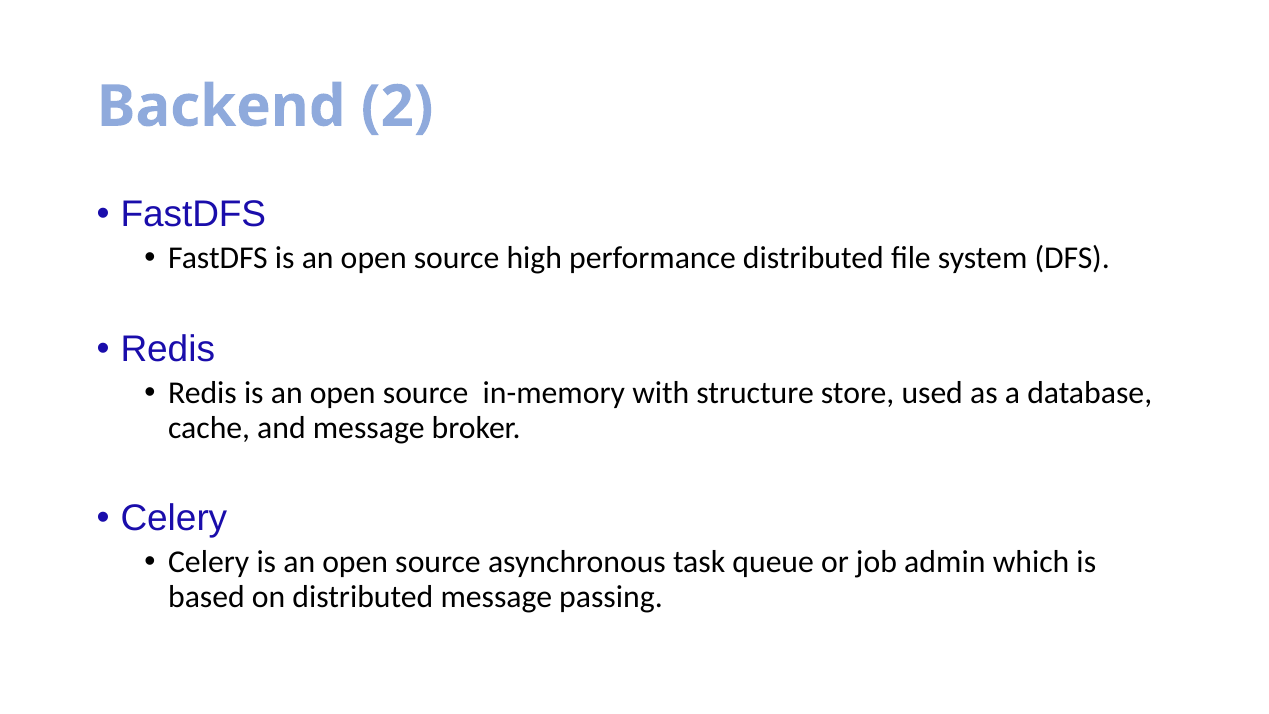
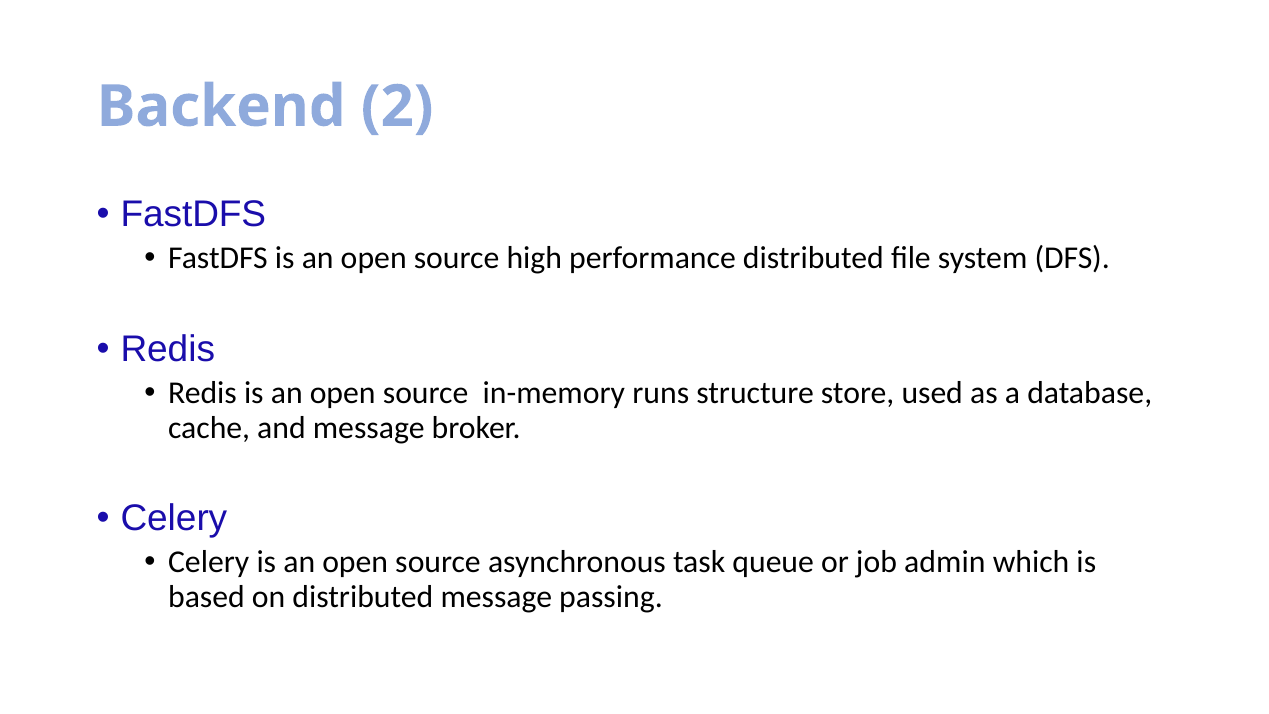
with: with -> runs
